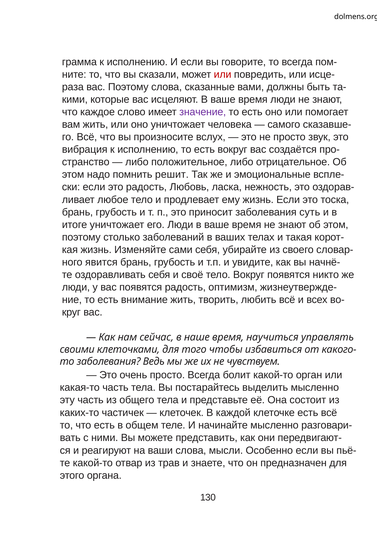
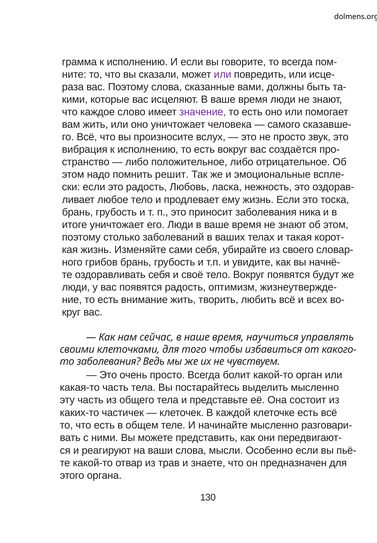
или at (223, 74) colour: red -> purple
суть: суть -> ника
явится: явится -> грибов
никто: никто -> будут
